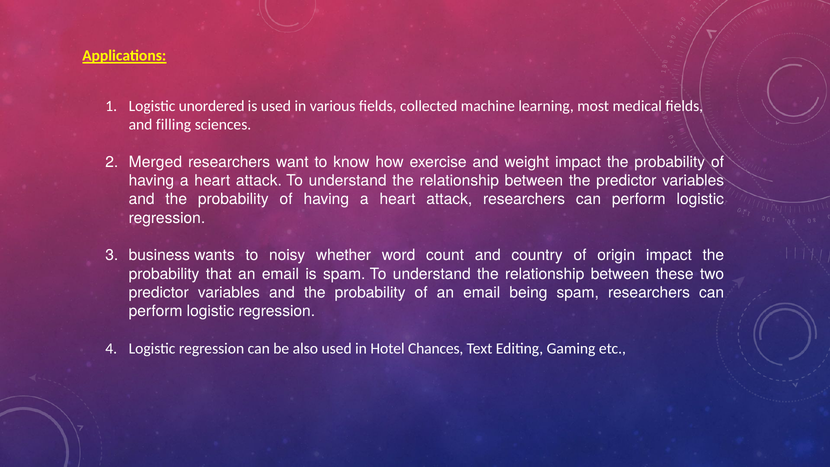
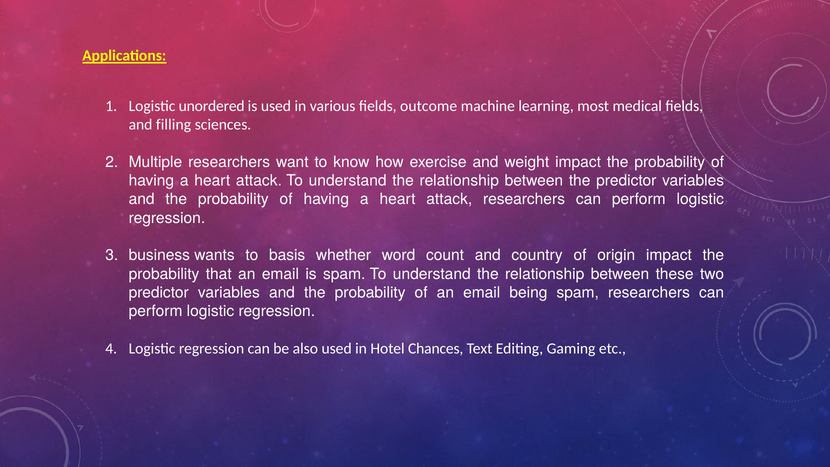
collected: collected -> outcome
Merged: Merged -> Multiple
noisy: noisy -> basis
